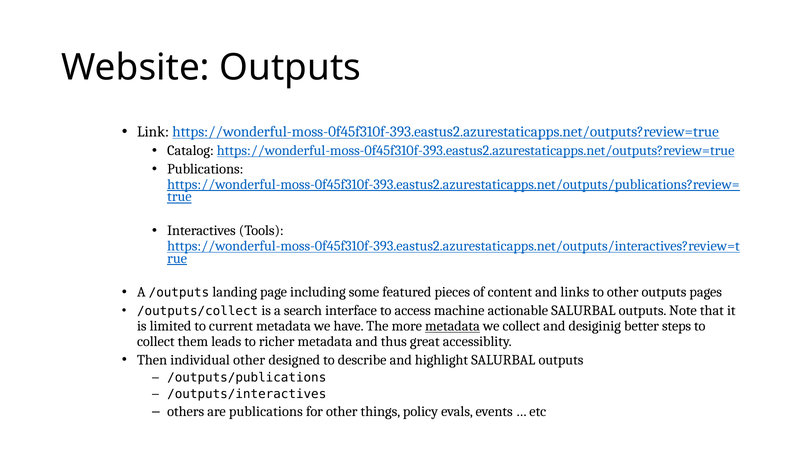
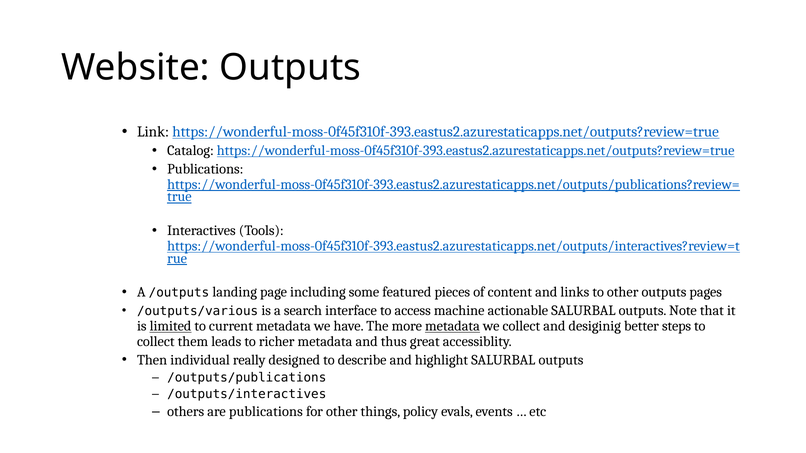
/outputs/collect: /outputs/collect -> /outputs/various
limited underline: none -> present
individual other: other -> really
